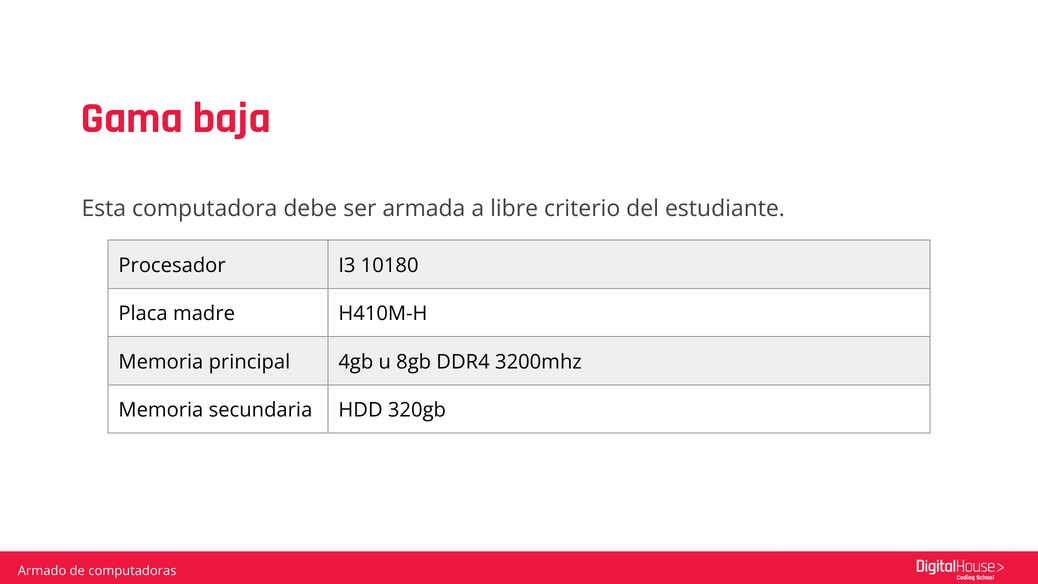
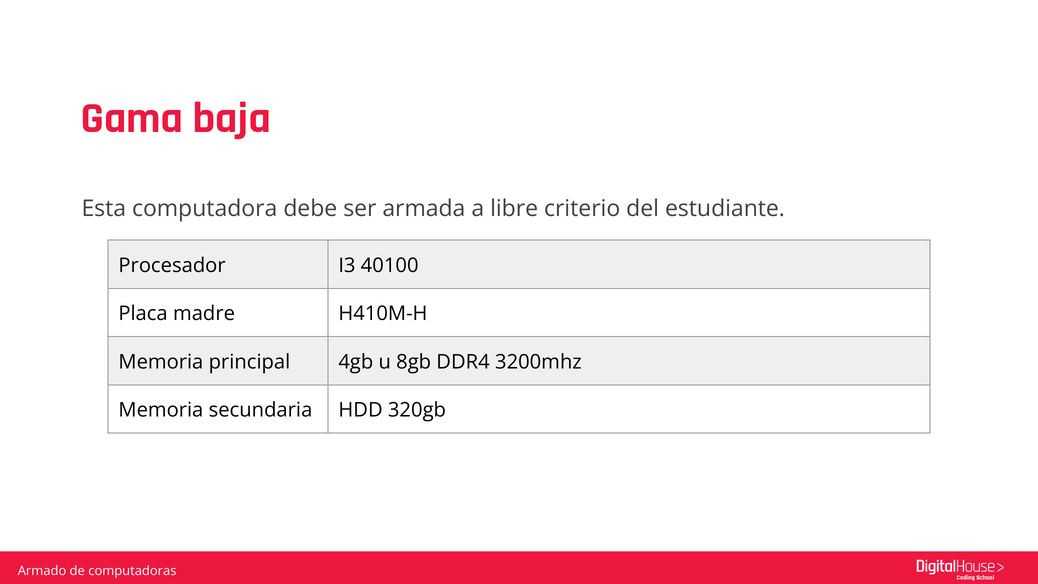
10180: 10180 -> 40100
